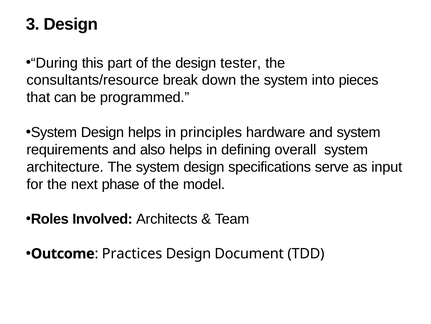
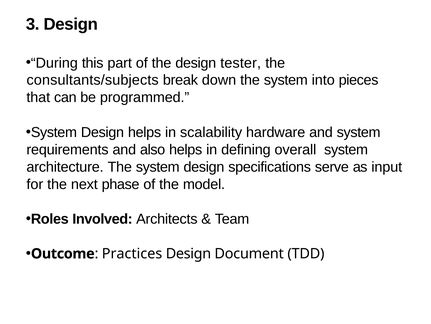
consultants/resource: consultants/resource -> consultants/subjects
principles: principles -> scalability
